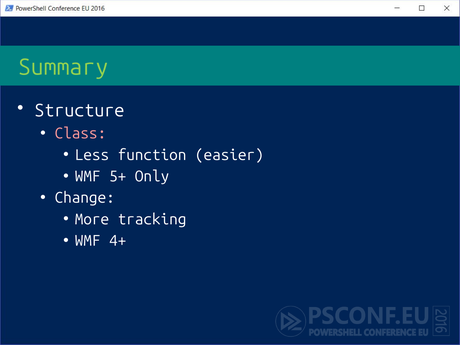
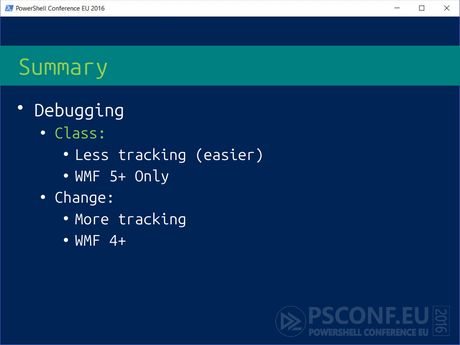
Structure: Structure -> Debugging
Class colour: pink -> light green
Less function: function -> tracking
